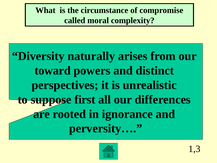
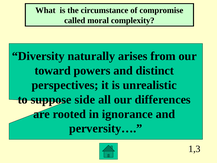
first: first -> side
